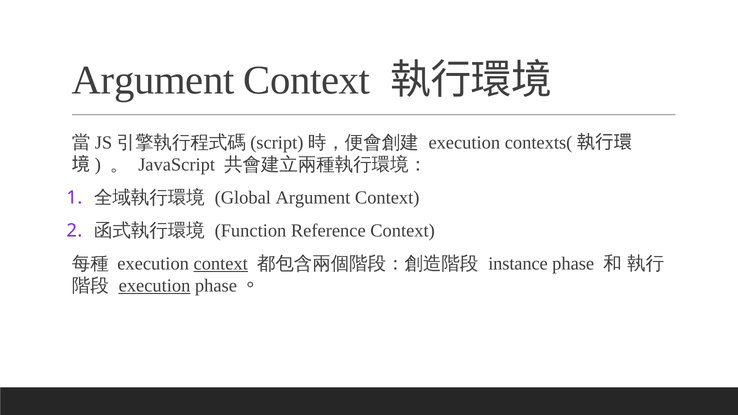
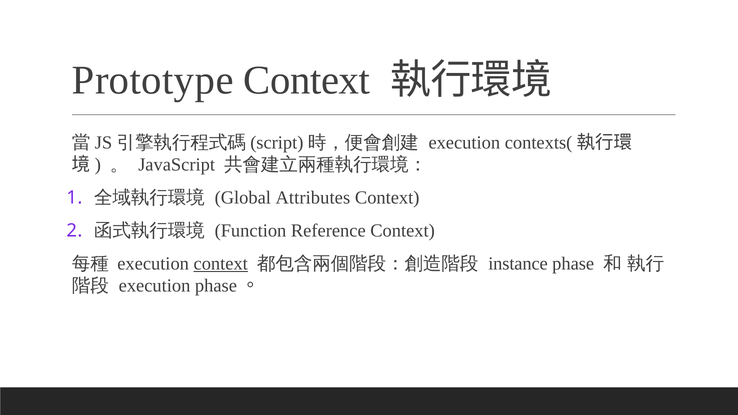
Argument at (153, 80): Argument -> Prototype
Global Argument: Argument -> Attributes
execution at (155, 286) underline: present -> none
